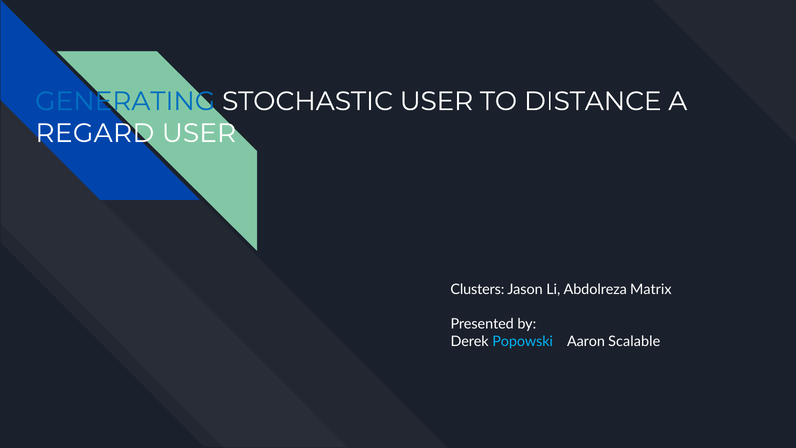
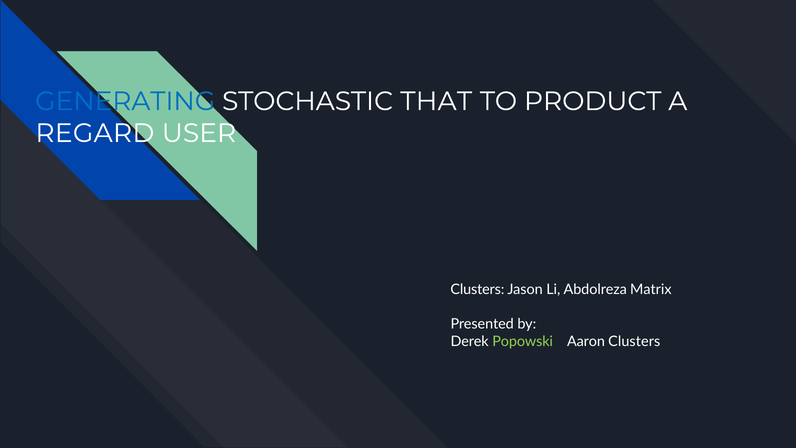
STOCHASTIC USER: USER -> THAT
DISTANCE: DISTANCE -> PRODUCT
Popowski colour: light blue -> light green
Aaron Scalable: Scalable -> Clusters
